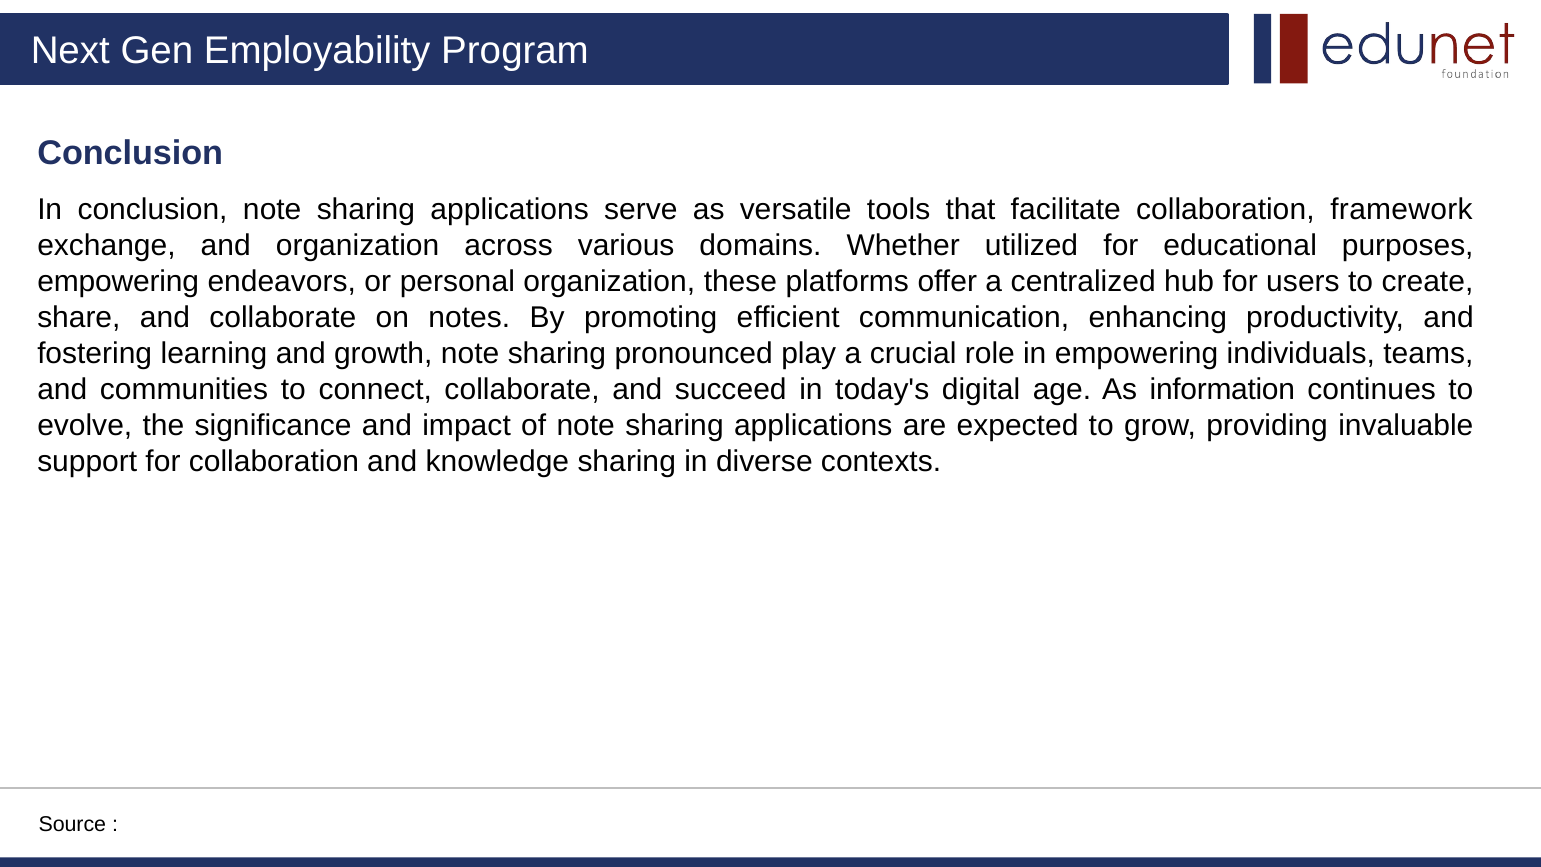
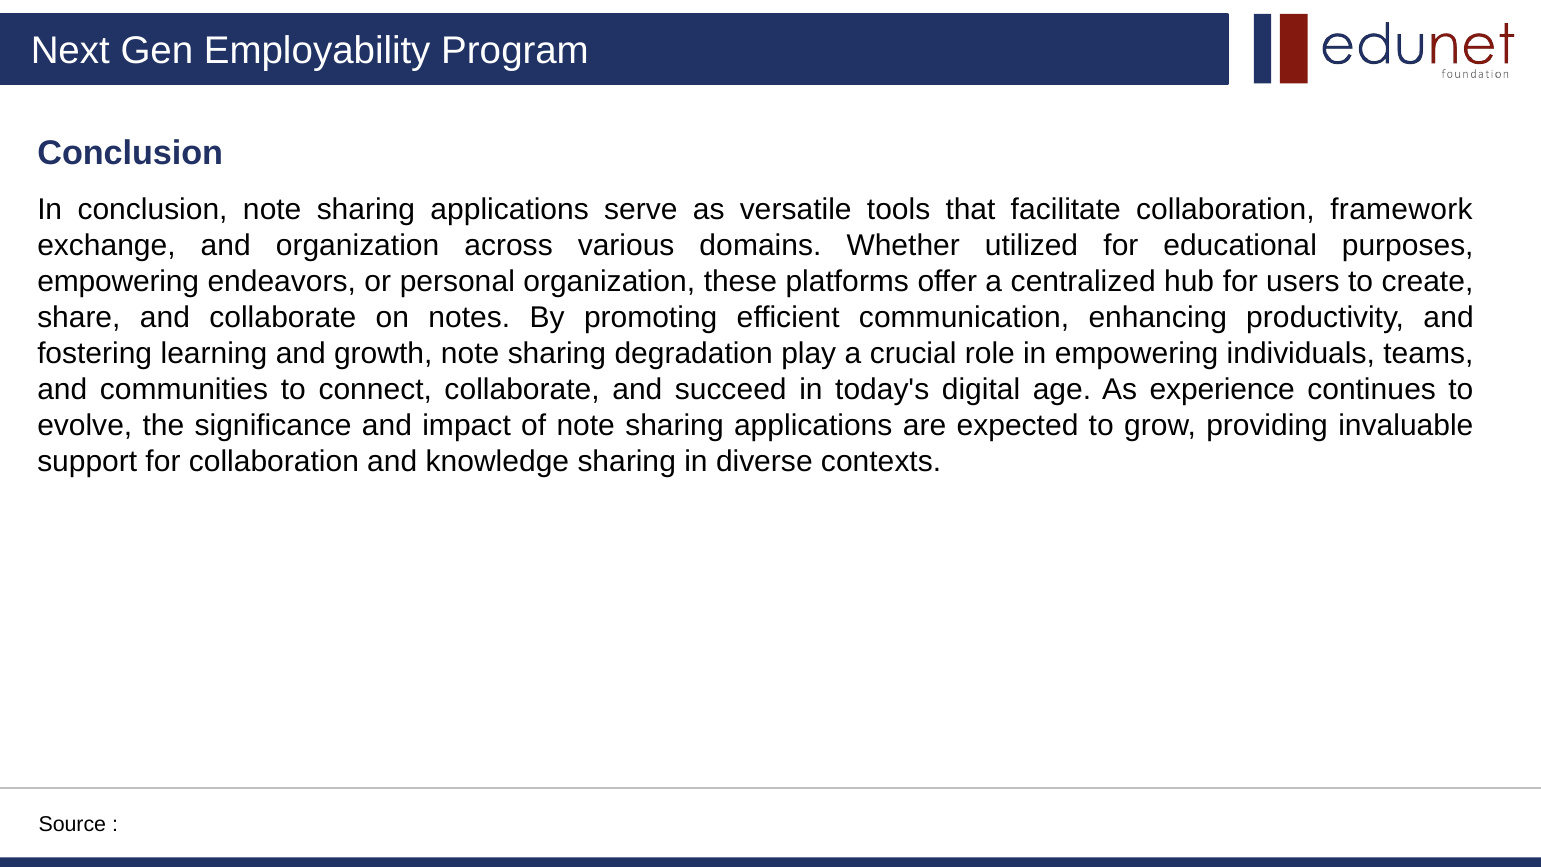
pronounced: pronounced -> degradation
information: information -> experience
